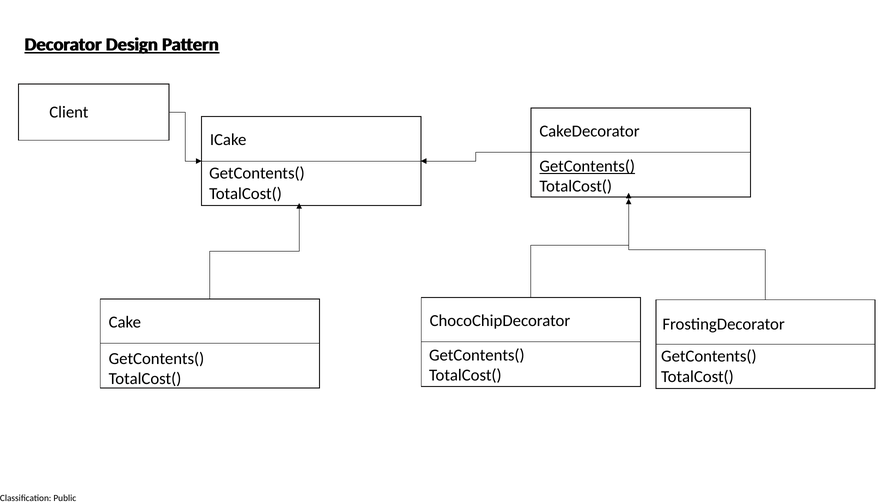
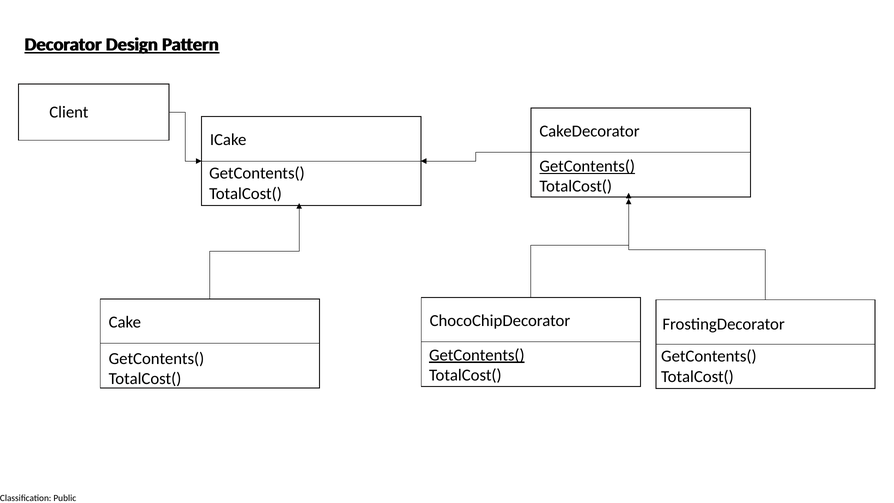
GetContents( at (477, 355) underline: none -> present
